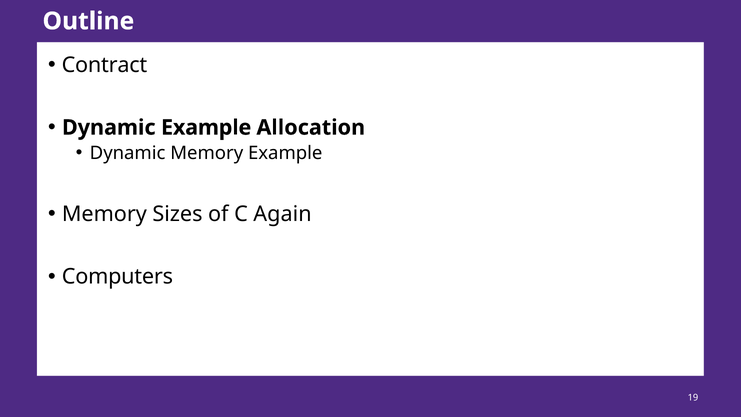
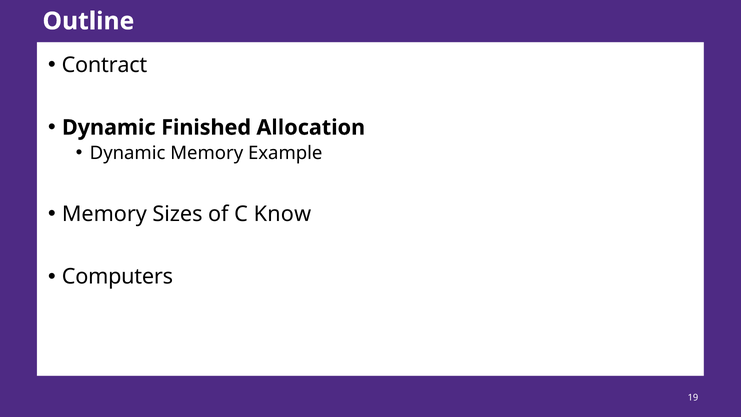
Dynamic Example: Example -> Finished
Again: Again -> Know
